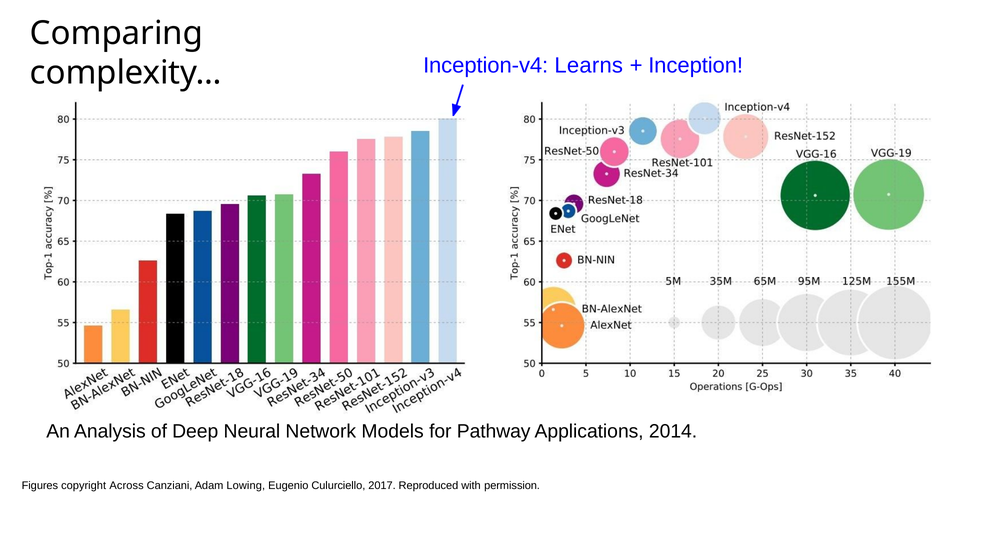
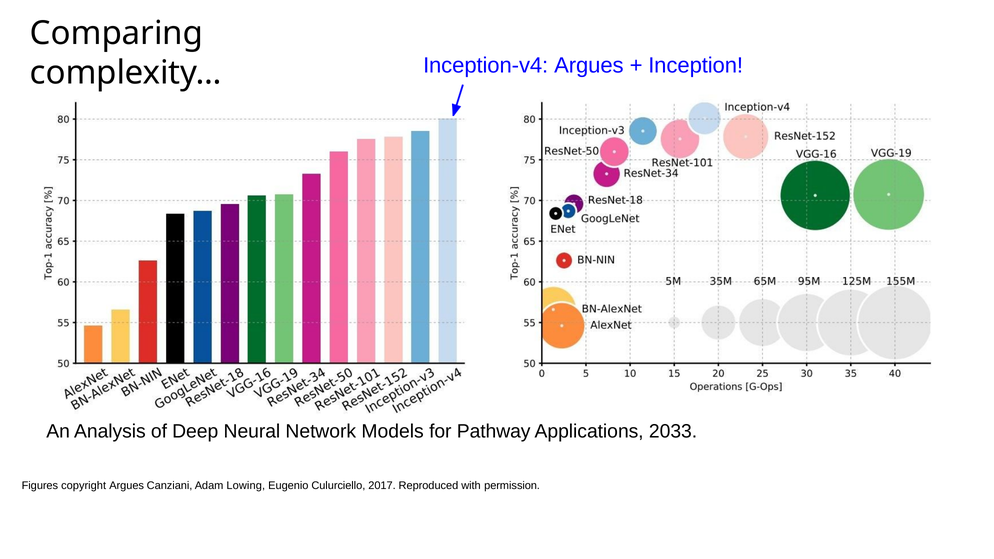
Inception-v4 Learns: Learns -> Argues
2014: 2014 -> 2033
copyright Across: Across -> Argues
